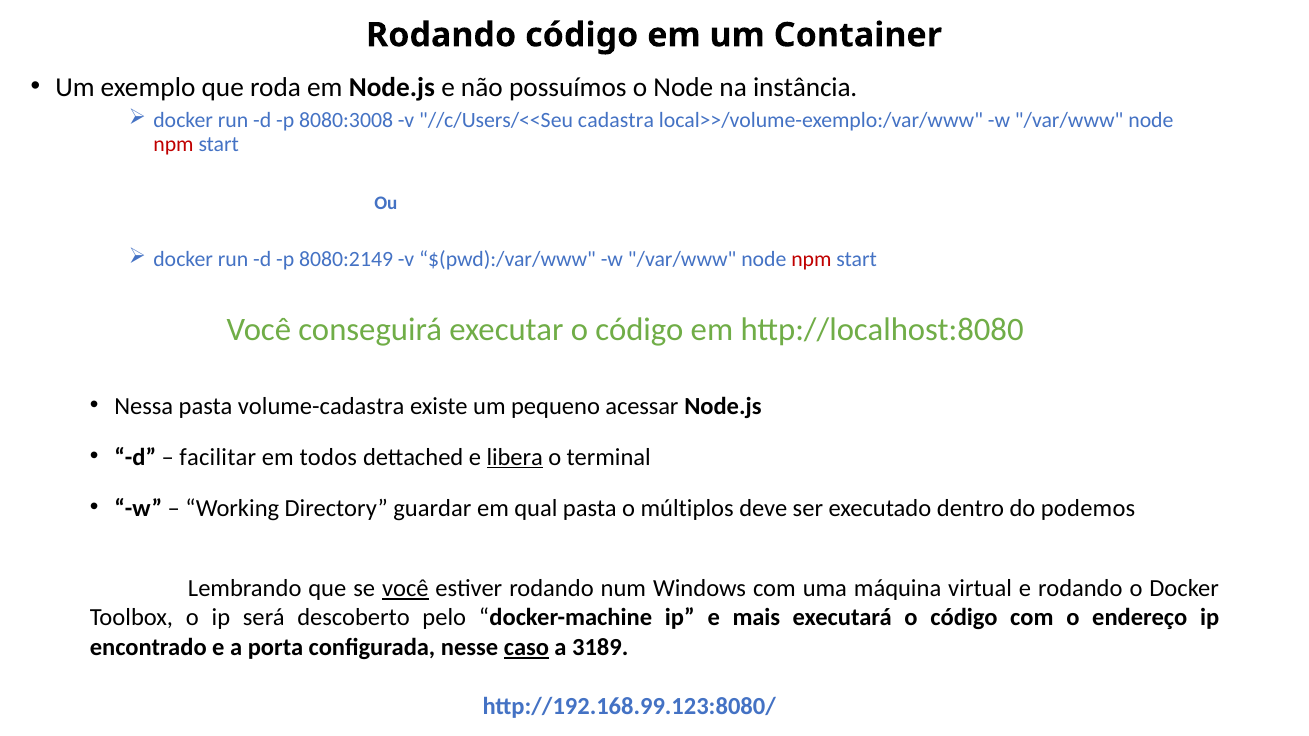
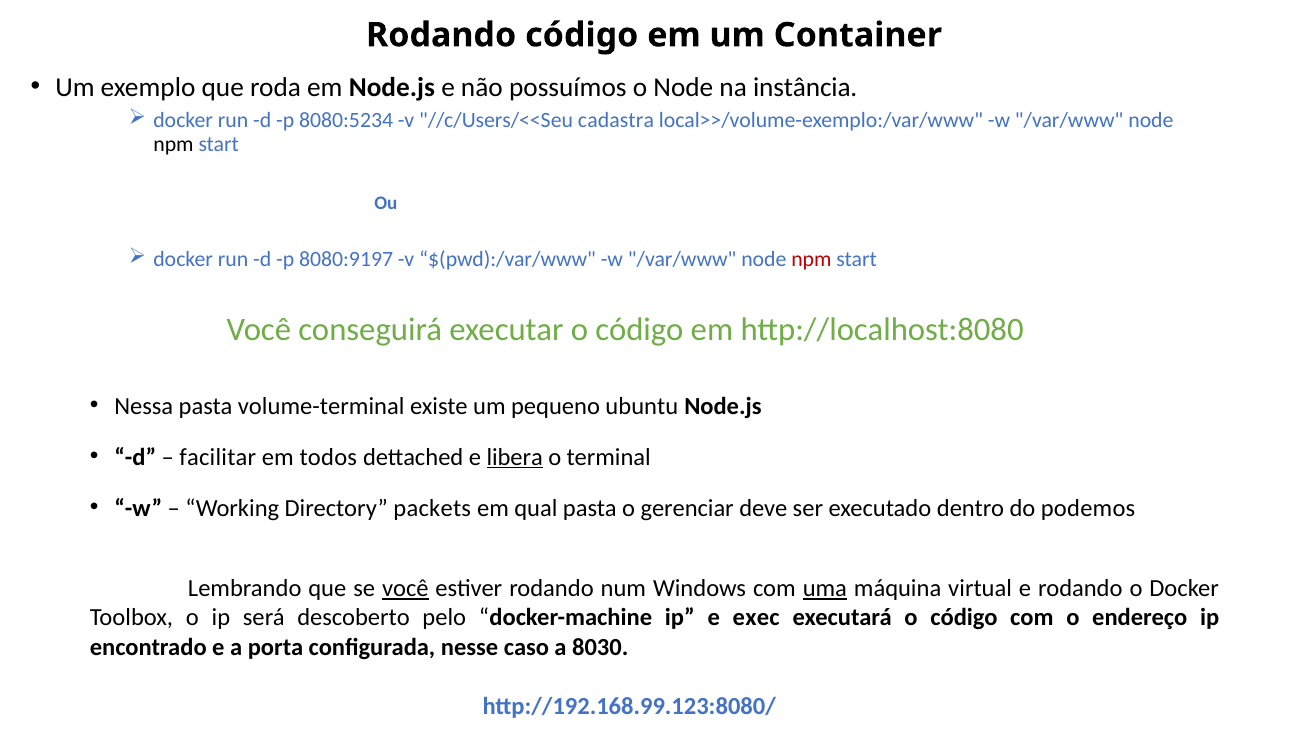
8080:3008: 8080:3008 -> 8080:5234
npm at (174, 144) colour: red -> black
8080:2149: 8080:2149 -> 8080:9197
volume-cadastra: volume-cadastra -> volume-terminal
acessar: acessar -> ubuntu
guardar: guardar -> packets
múltiplos: múltiplos -> gerenciar
uma underline: none -> present
mais: mais -> exec
caso underline: present -> none
3189: 3189 -> 8030
